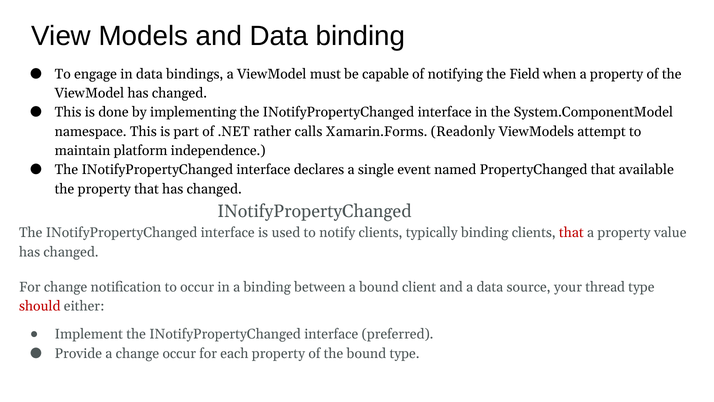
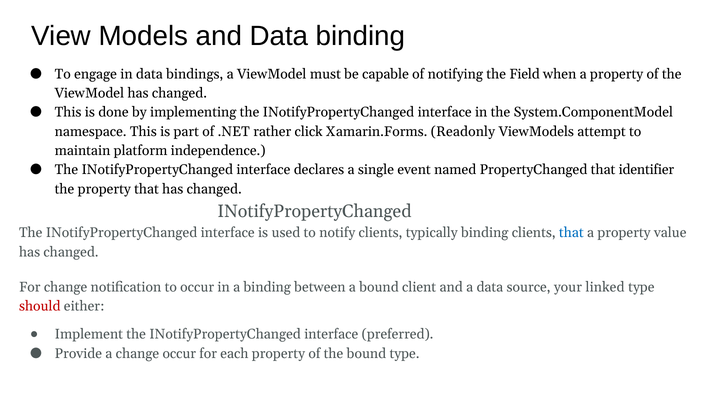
calls: calls -> click
available: available -> identifier
that at (571, 233) colour: red -> blue
thread: thread -> linked
